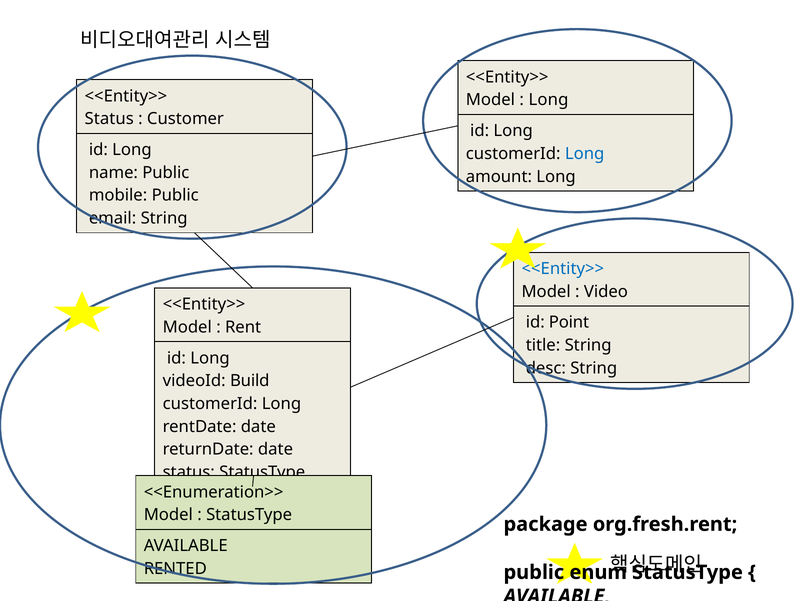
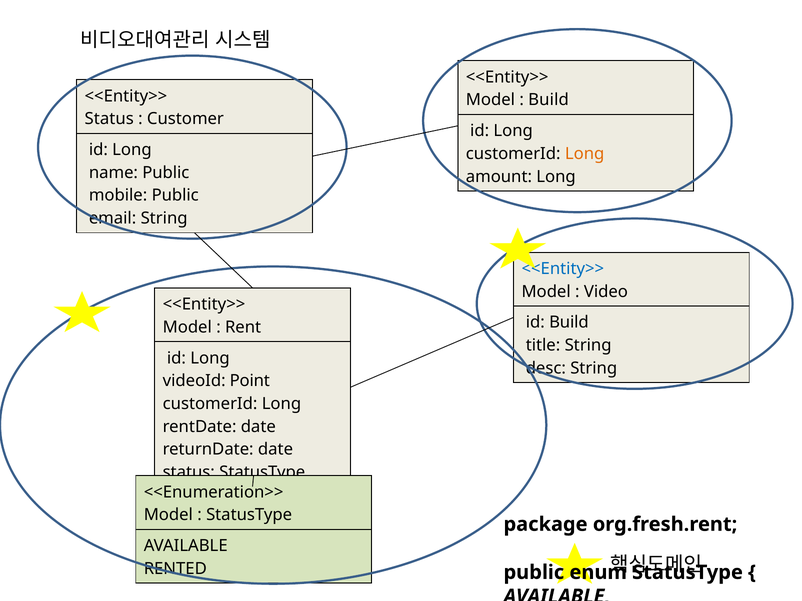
Long at (549, 100): Long -> Build
Long at (585, 154) colour: blue -> orange
id Point: Point -> Build
Build: Build -> Point
